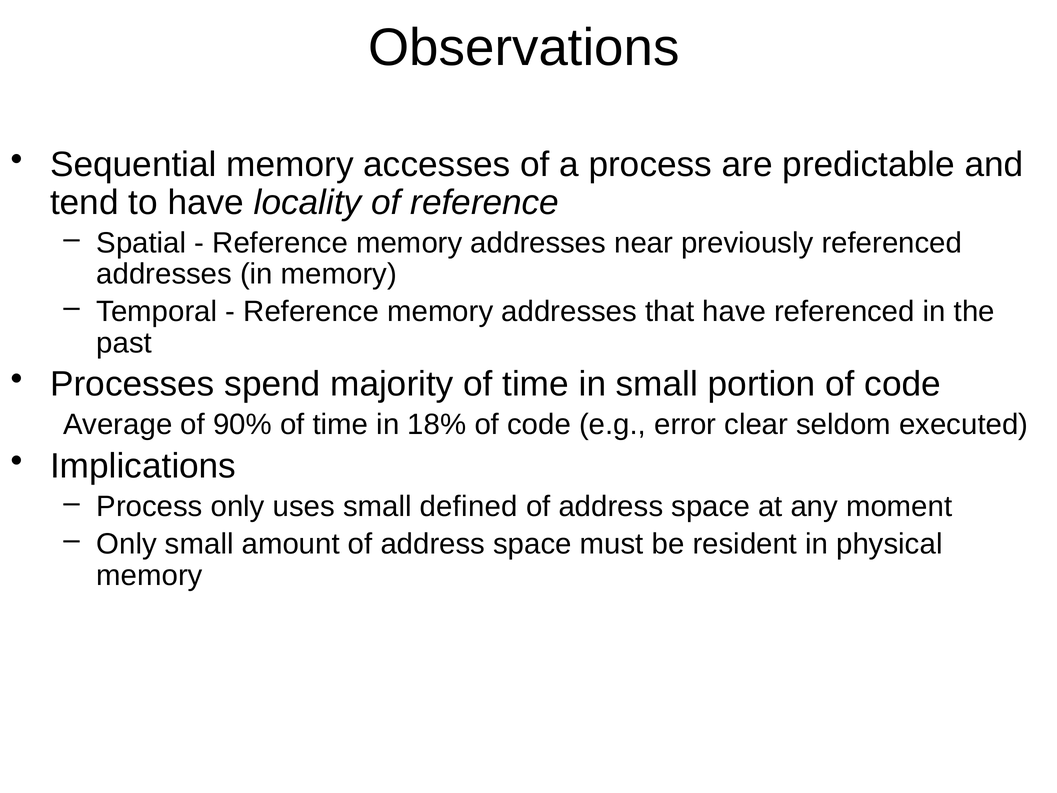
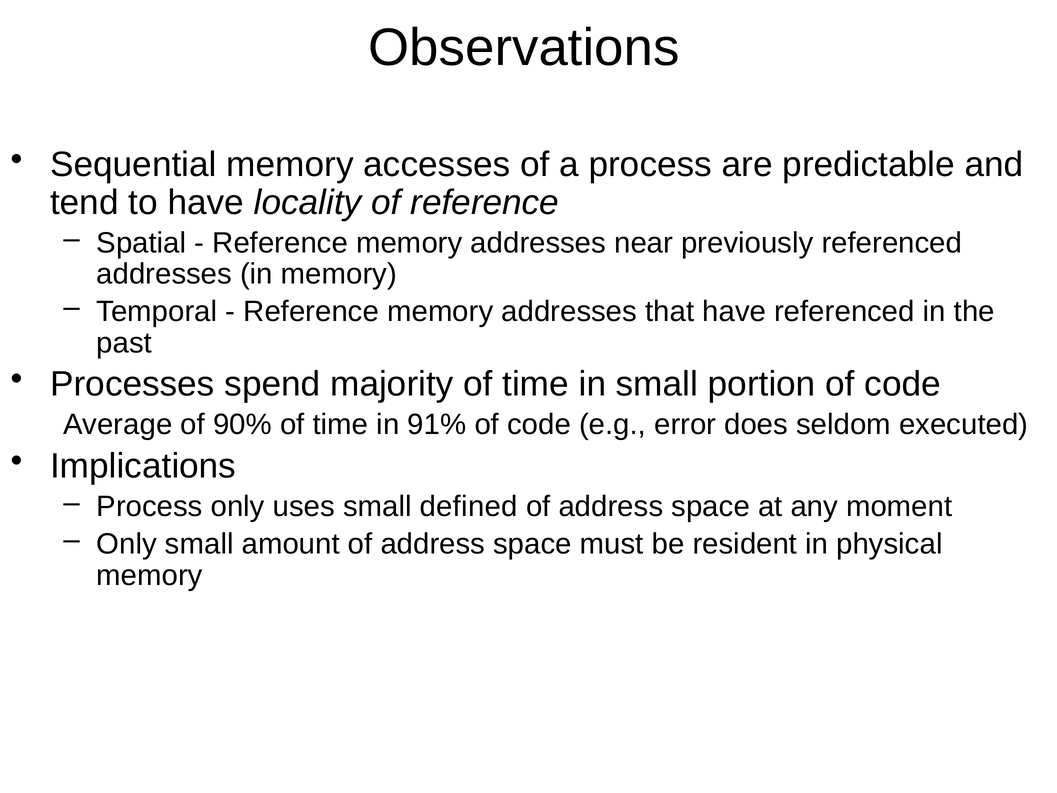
18%: 18% -> 91%
clear: clear -> does
